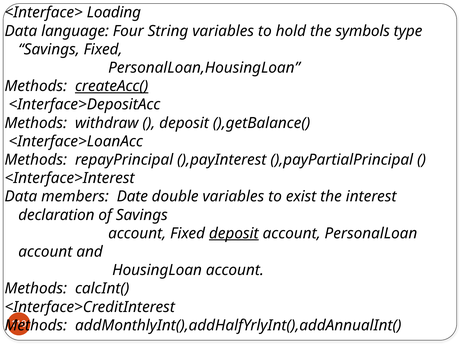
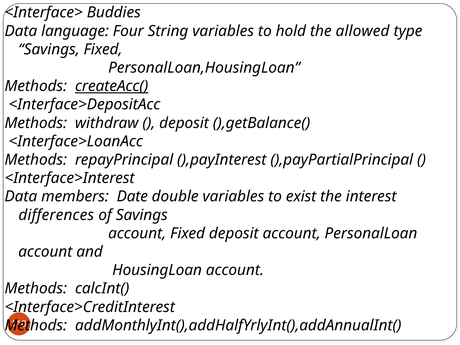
Loading: Loading -> Buddies
symbols: symbols -> allowed
declaration: declaration -> differences
deposit at (234, 233) underline: present -> none
